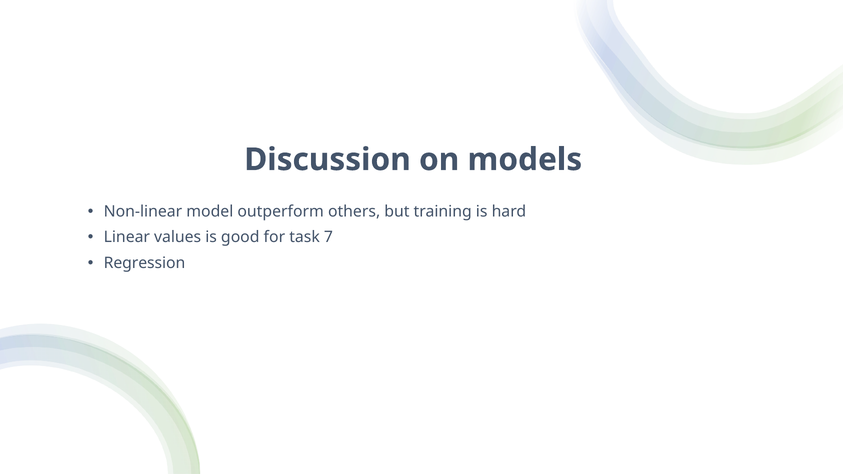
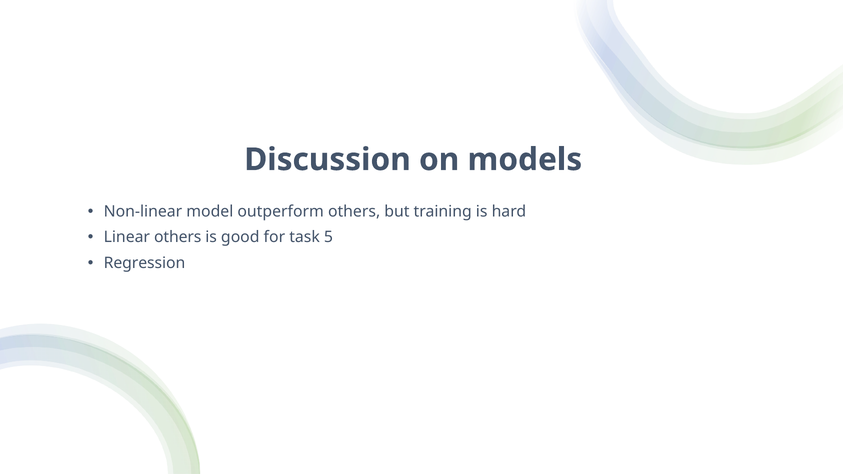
Linear values: values -> others
7: 7 -> 5
